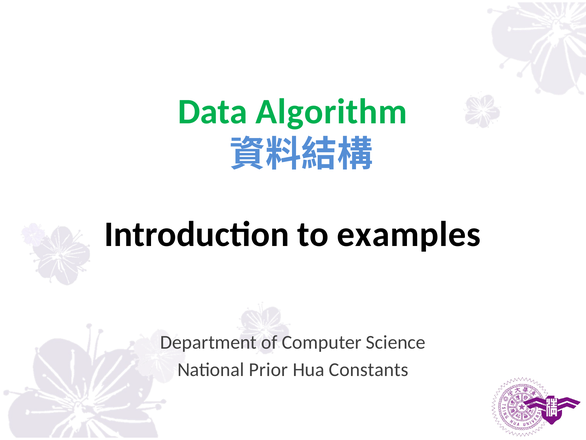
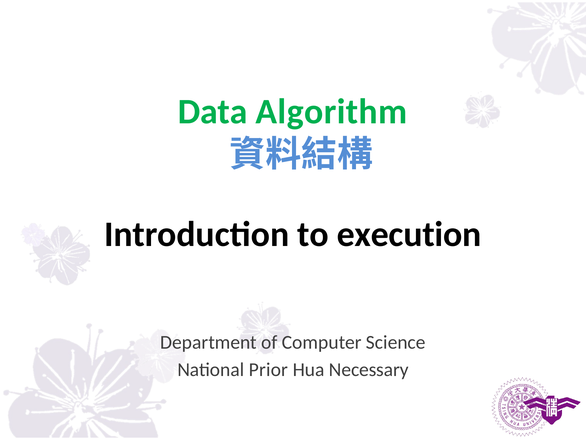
examples: examples -> execution
Constants: Constants -> Necessary
